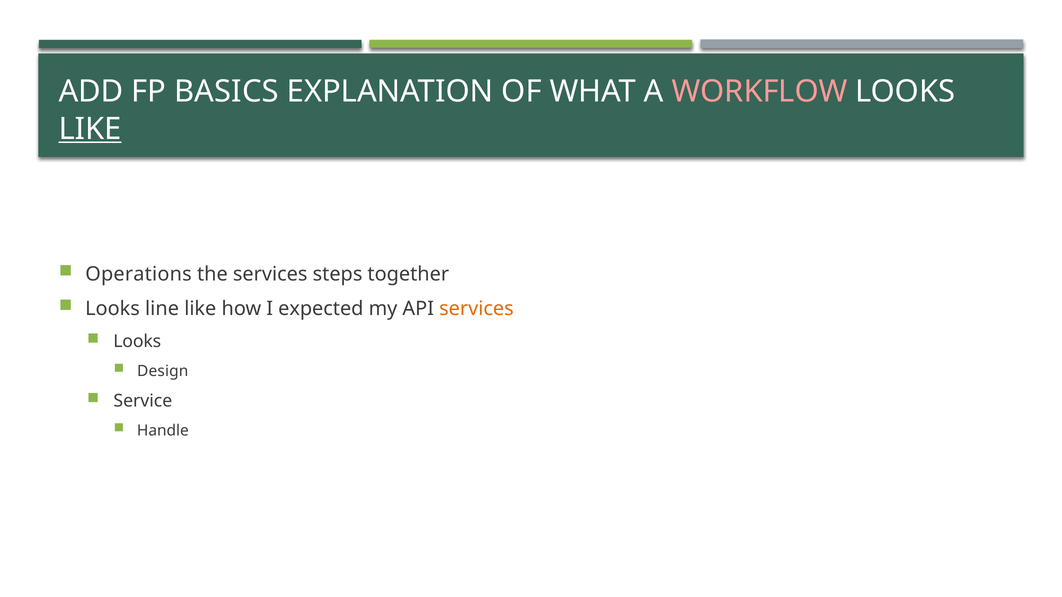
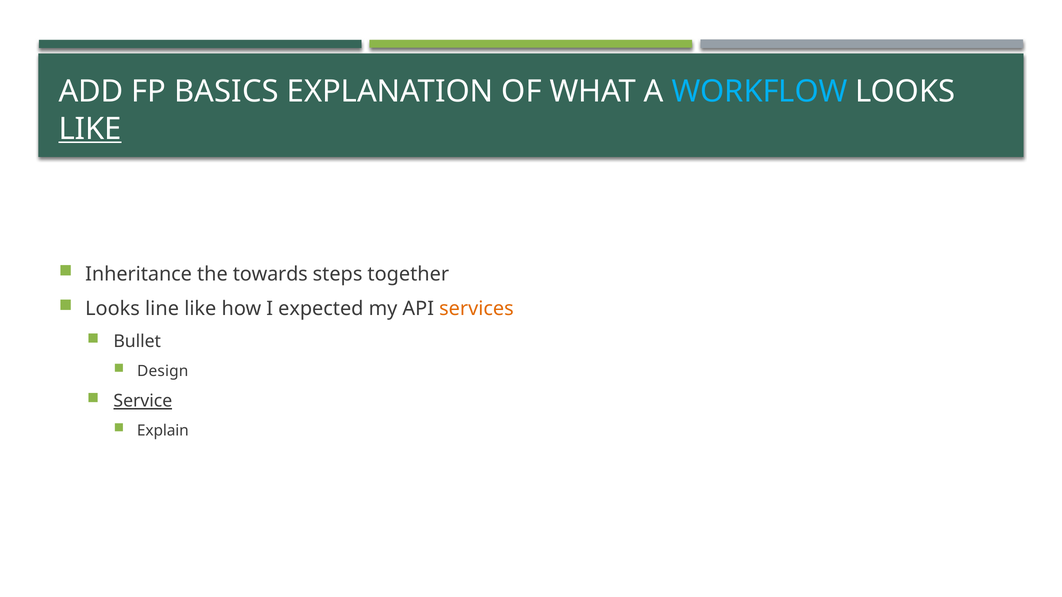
WORKFLOW colour: pink -> light blue
Operations: Operations -> Inheritance
the services: services -> towards
Looks at (137, 342): Looks -> Bullet
Service underline: none -> present
Handle: Handle -> Explain
